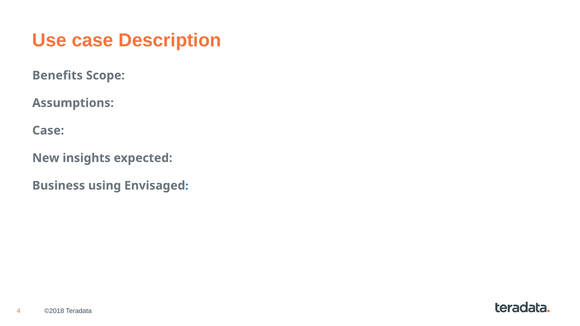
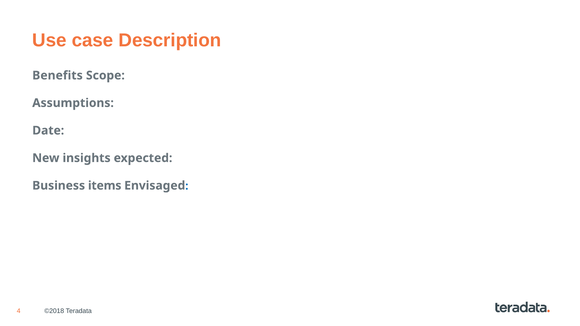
Case at (48, 131): Case -> Date
using: using -> items
